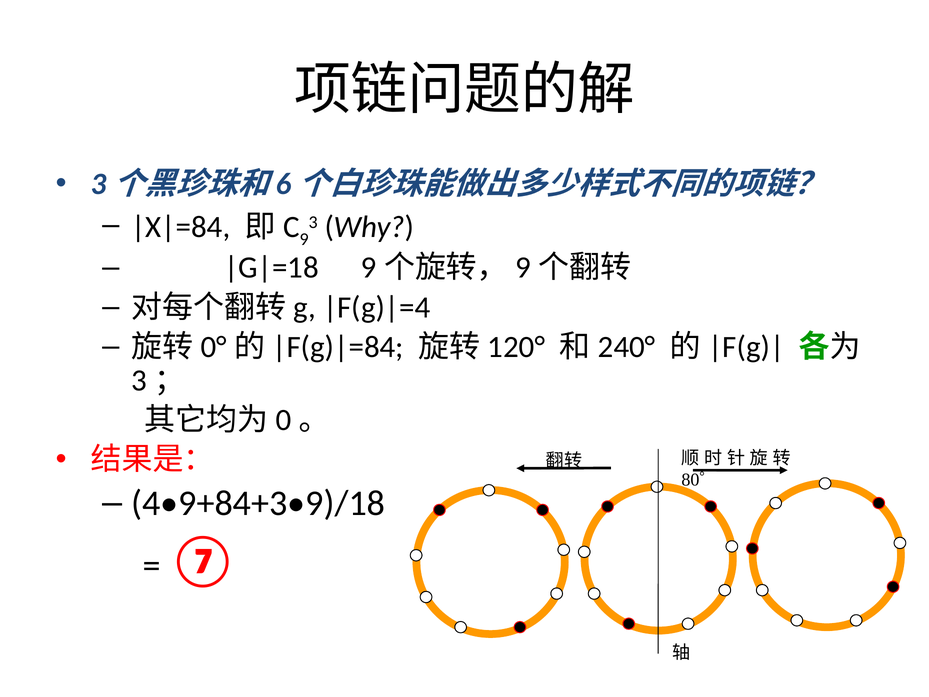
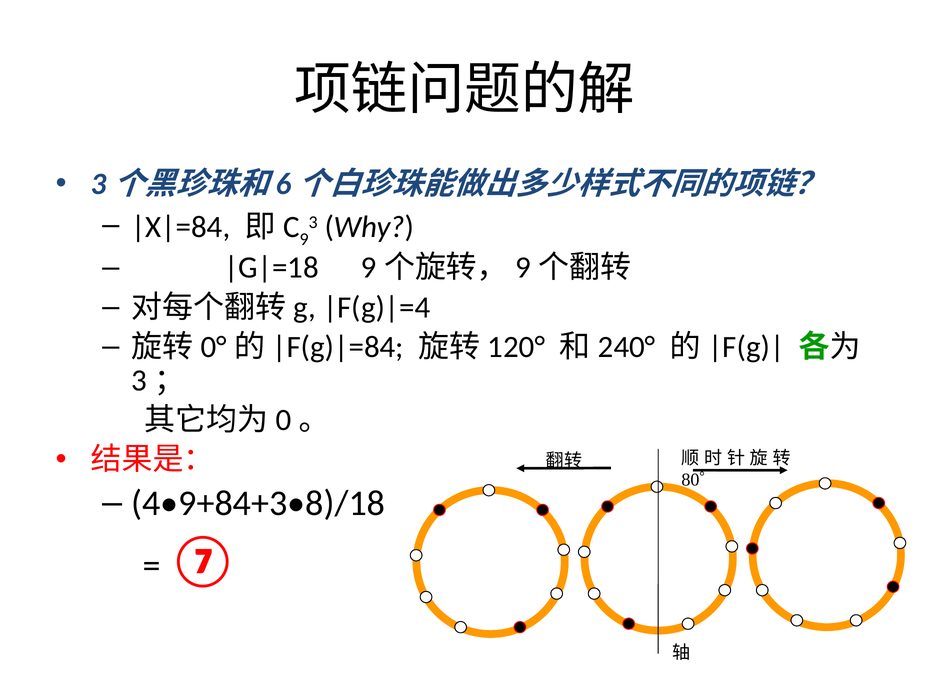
4•9+84+3•9)/18: 4•9+84+3•9)/18 -> 4•9+84+3•8)/18
